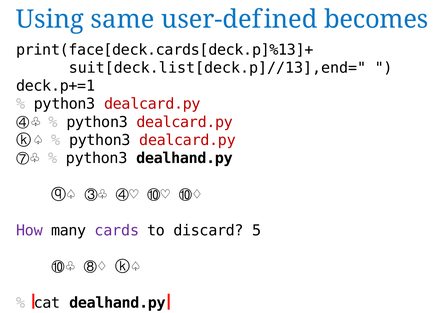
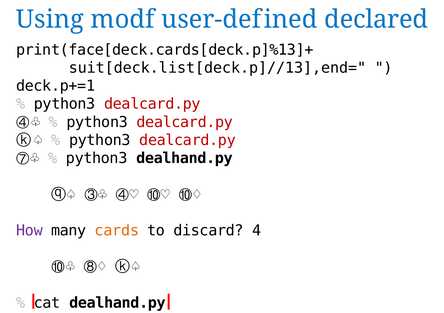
same: same -> modf
becomes: becomes -> declared
cards colour: purple -> orange
5: 5 -> 4
